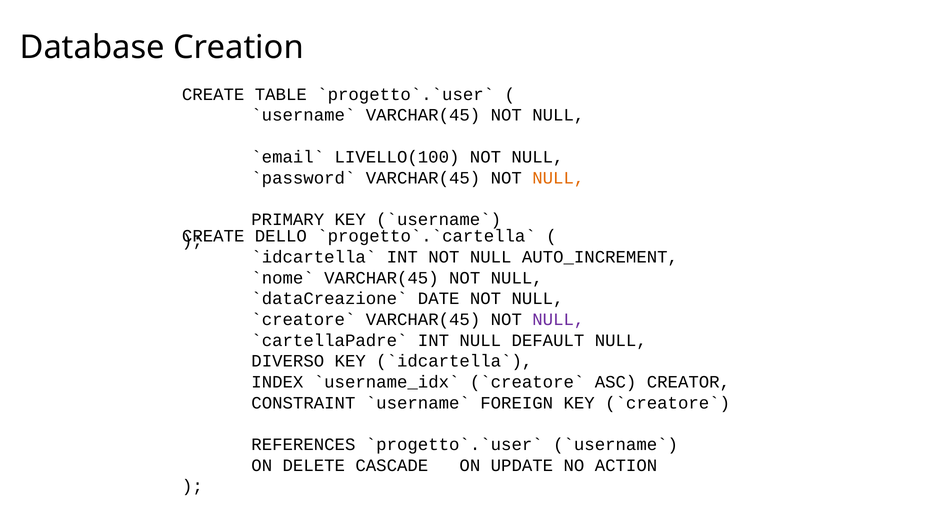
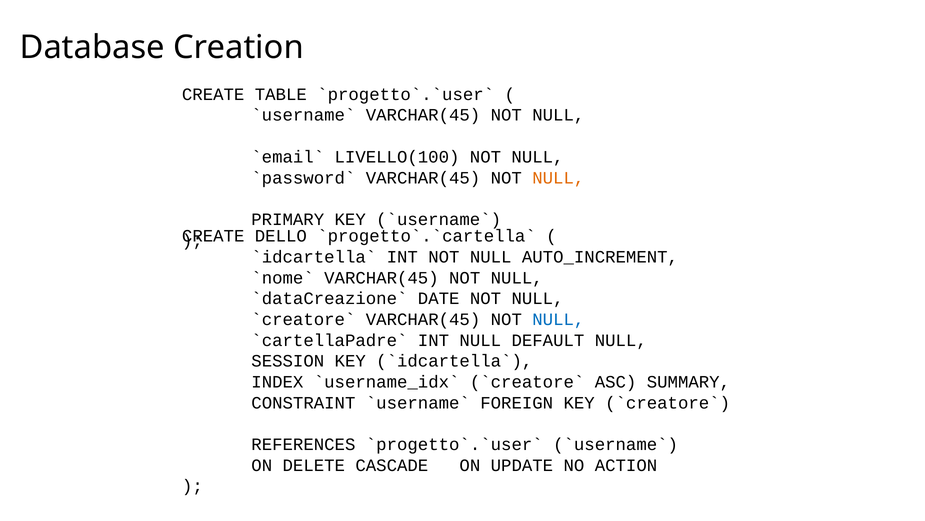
NULL at (558, 319) colour: purple -> blue
DIVERSO: DIVERSO -> SESSION
CREATOR: CREATOR -> SUMMARY
